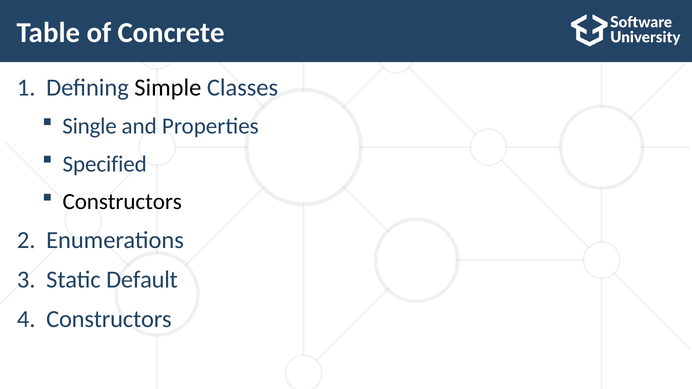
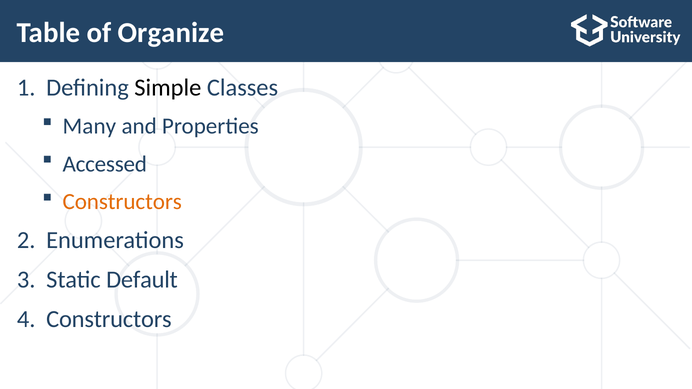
Concrete: Concrete -> Organize
Single: Single -> Many
Specified: Specified -> Аccessed
Constructors at (122, 202) colour: black -> orange
